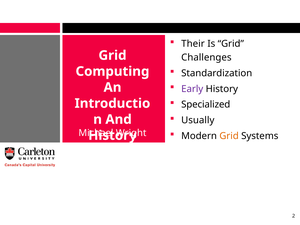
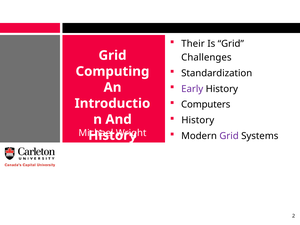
Specialized: Specialized -> Computers
Usually at (198, 120): Usually -> History
Grid at (229, 136) colour: orange -> purple
